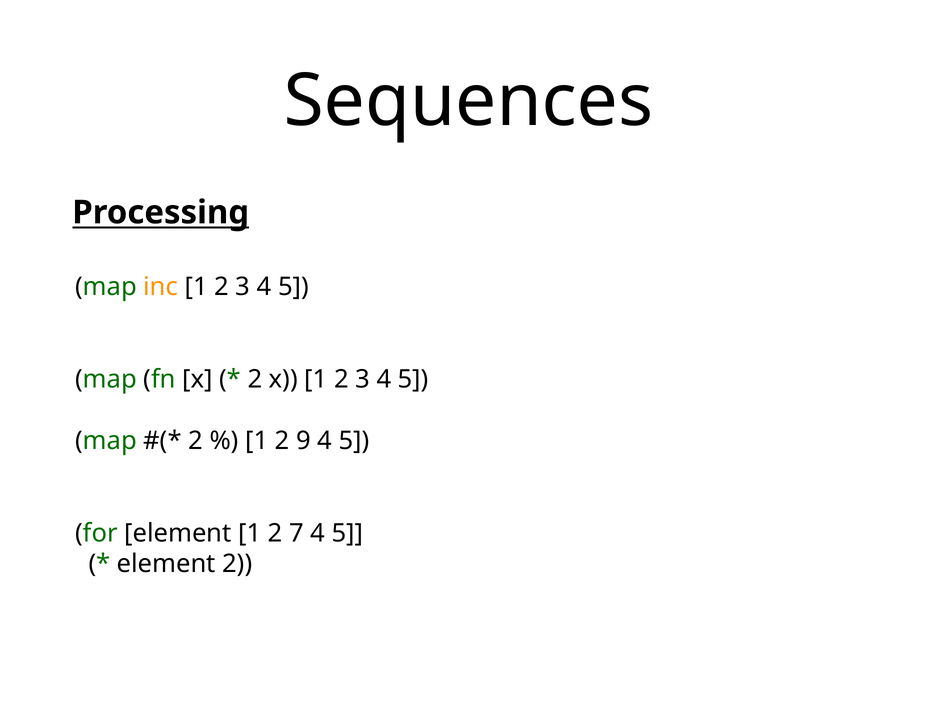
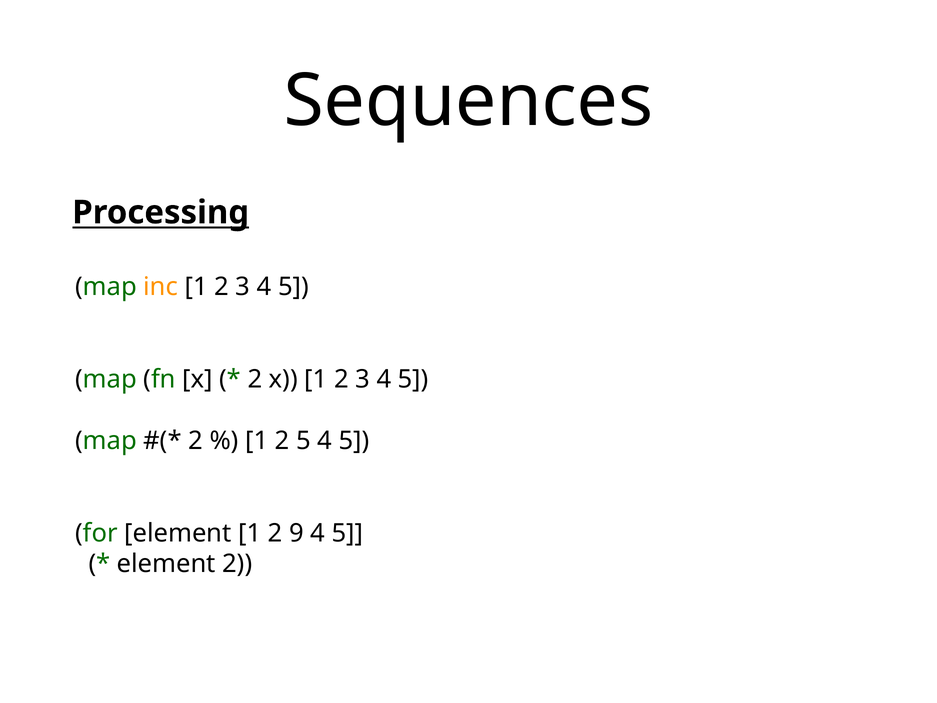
2 9: 9 -> 5
7: 7 -> 9
